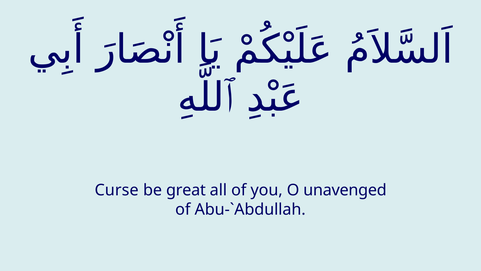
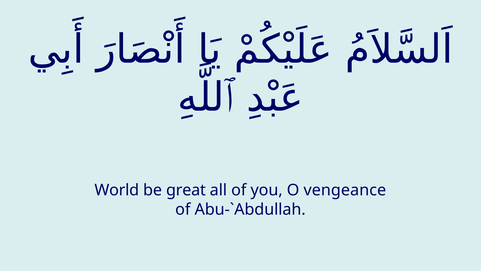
Curse: Curse -> World
unavenged: unavenged -> vengeance
